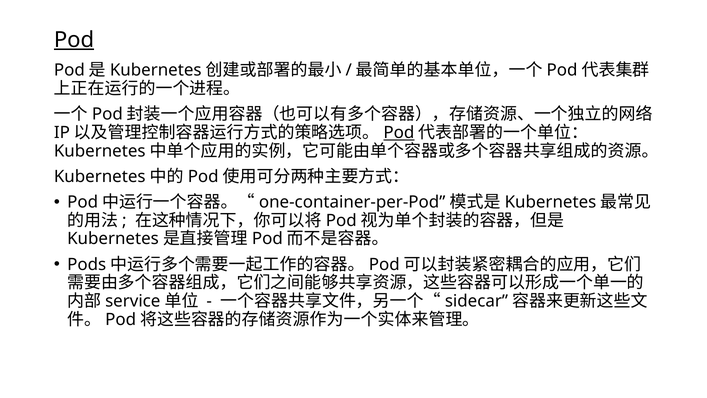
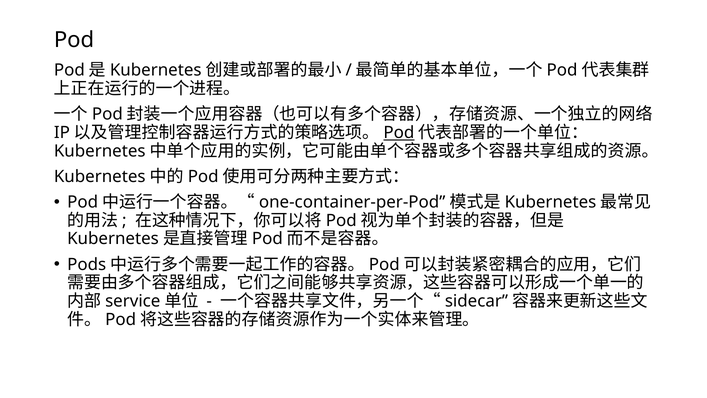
Pod at (74, 40) underline: present -> none
